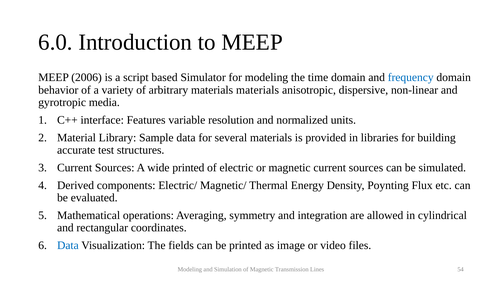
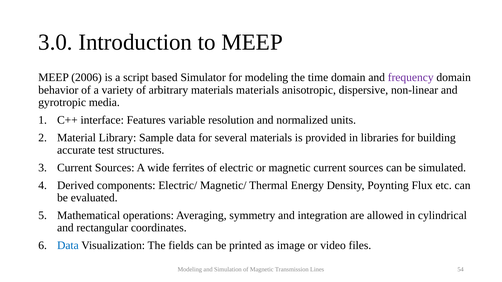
6.0: 6.0 -> 3.0
frequency colour: blue -> purple
wide printed: printed -> ferrites
